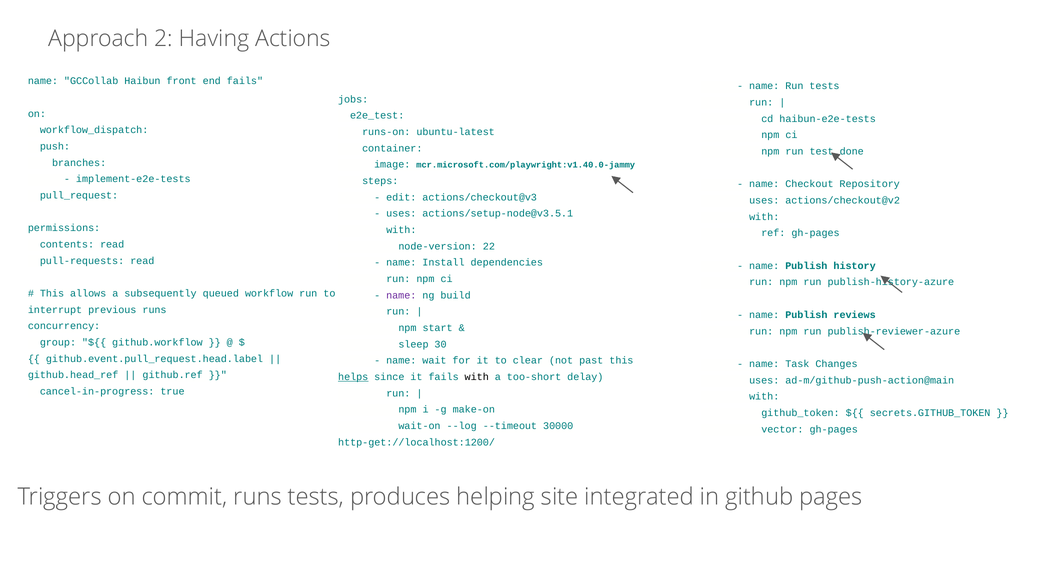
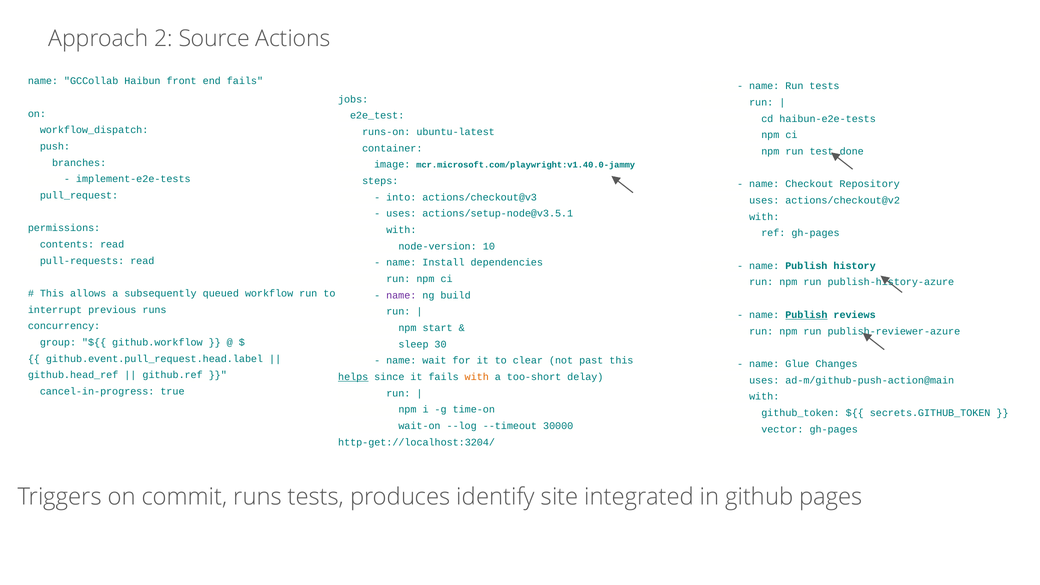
Having: Having -> Source
edit: edit -> into
22: 22 -> 10
Publish at (806, 315) underline: none -> present
Task: Task -> Glue
with at (477, 377) colour: black -> orange
make-on: make-on -> time-on
http-get://localhost:1200/: http-get://localhost:1200/ -> http-get://localhost:3204/
helping: helping -> identify
